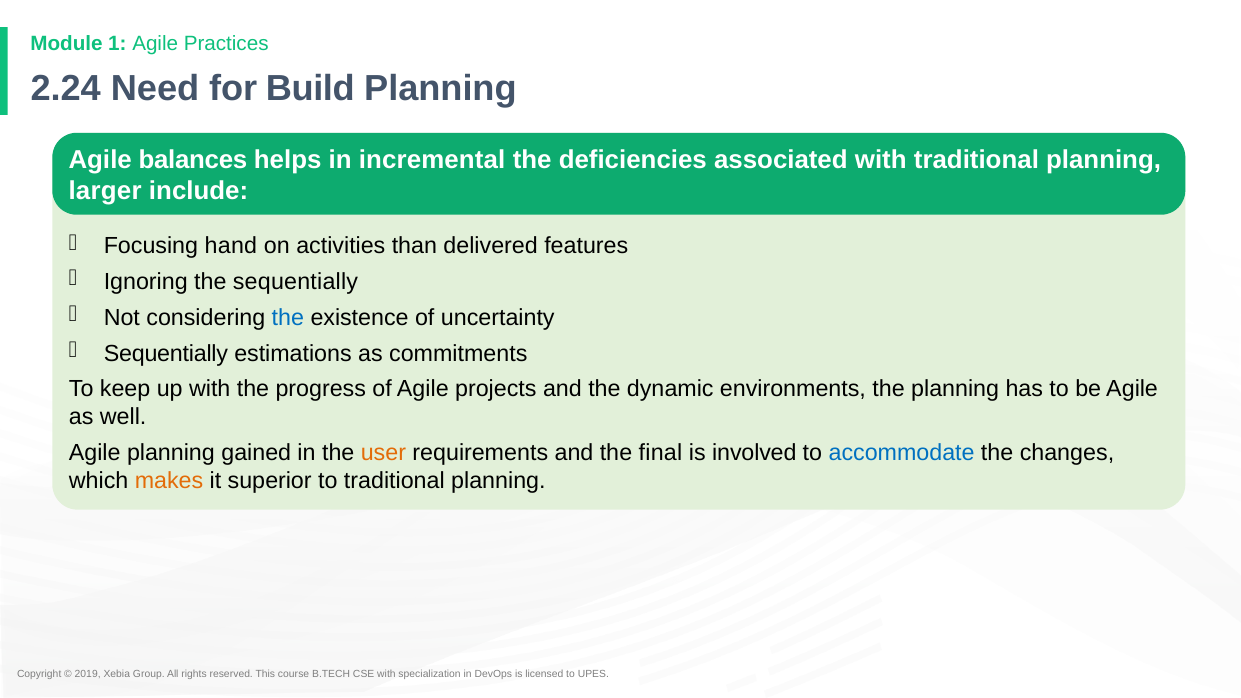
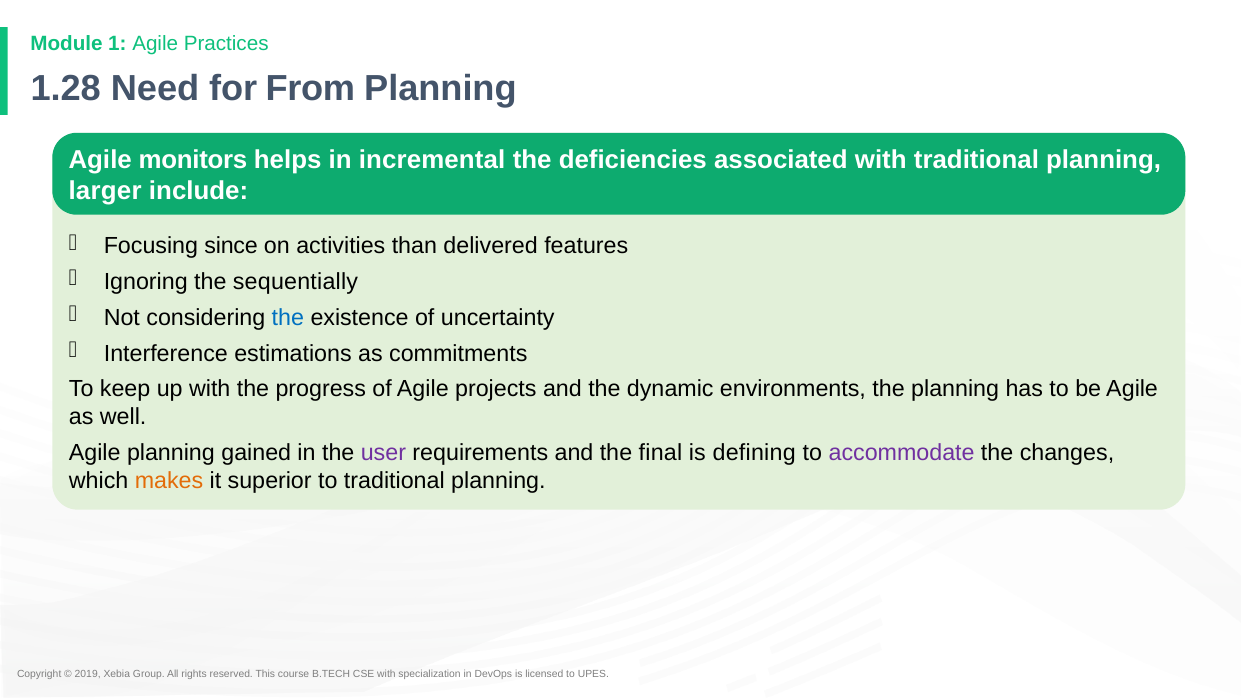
2.24: 2.24 -> 1.28
Build: Build -> From
balances: balances -> monitors
hand: hand -> since
Sequentially at (166, 353): Sequentially -> Interference
user colour: orange -> purple
involved: involved -> defining
accommodate colour: blue -> purple
